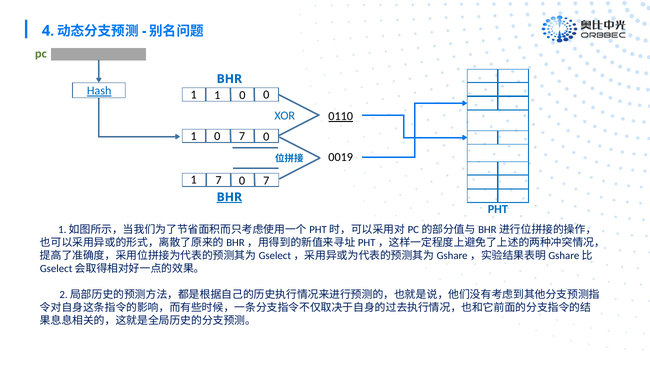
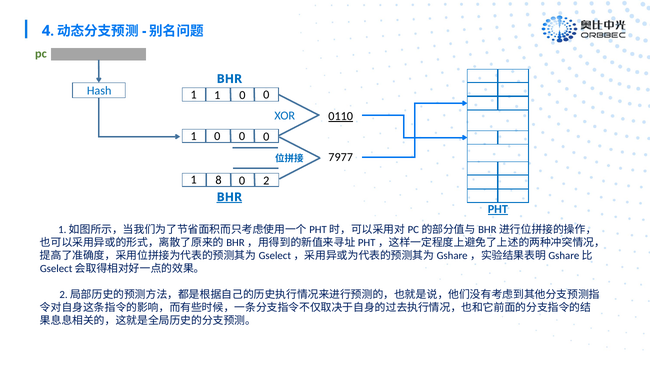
Hash underline: present -> none
1 0 7: 7 -> 0
0019: 0019 -> 7977
1 7: 7 -> 8
7 at (266, 181): 7 -> 2
PHT underline: none -> present
